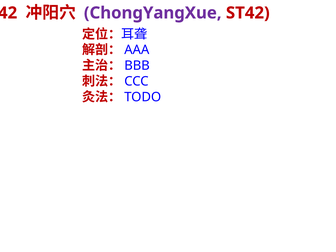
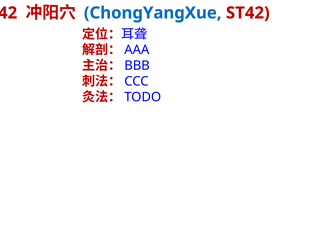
ChongYangXue colour: purple -> blue
